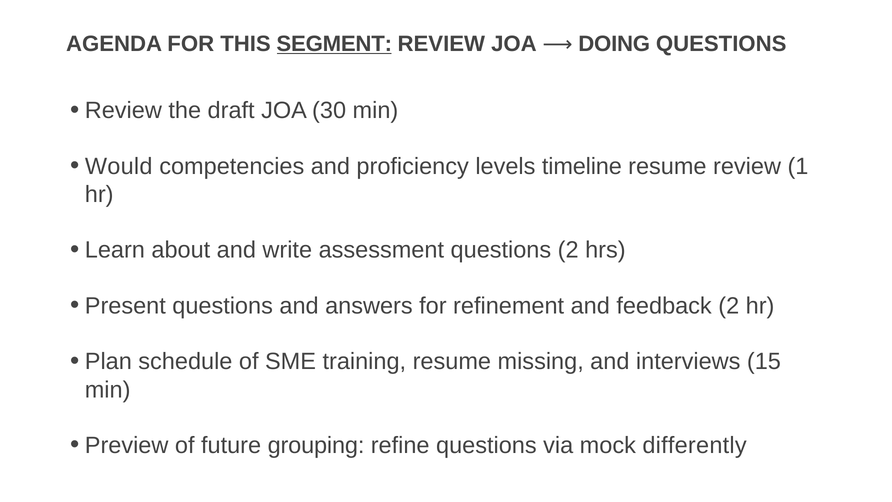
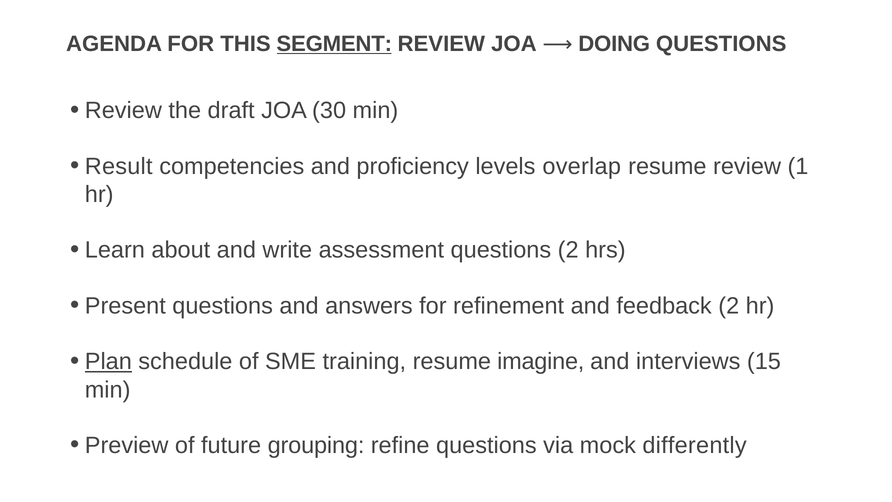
Would: Would -> Result
timeline: timeline -> overlap
Plan underline: none -> present
missing: missing -> imagine
